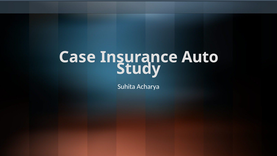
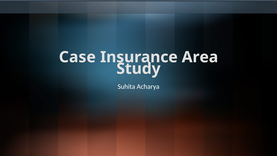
Auto: Auto -> Area
